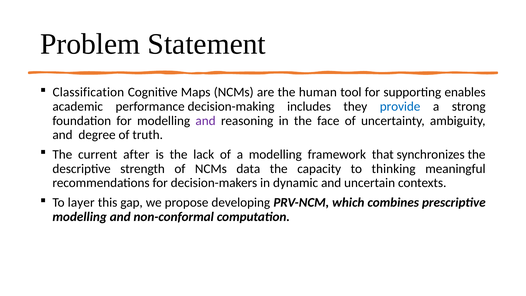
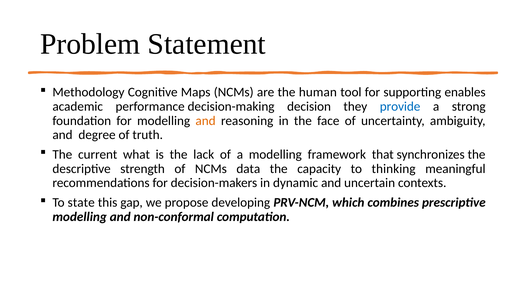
Classification: Classification -> Methodology
includes: includes -> decision
and at (206, 121) colour: purple -> orange
after: after -> what
layer: layer -> state
